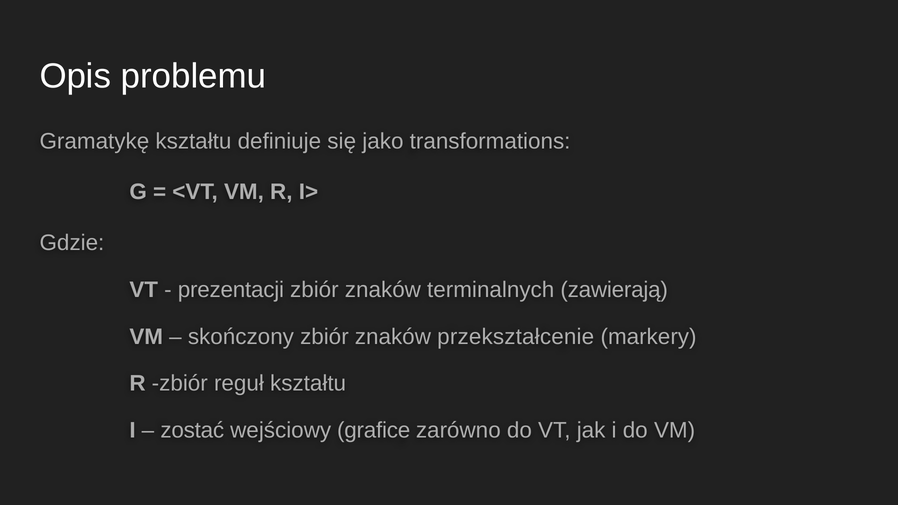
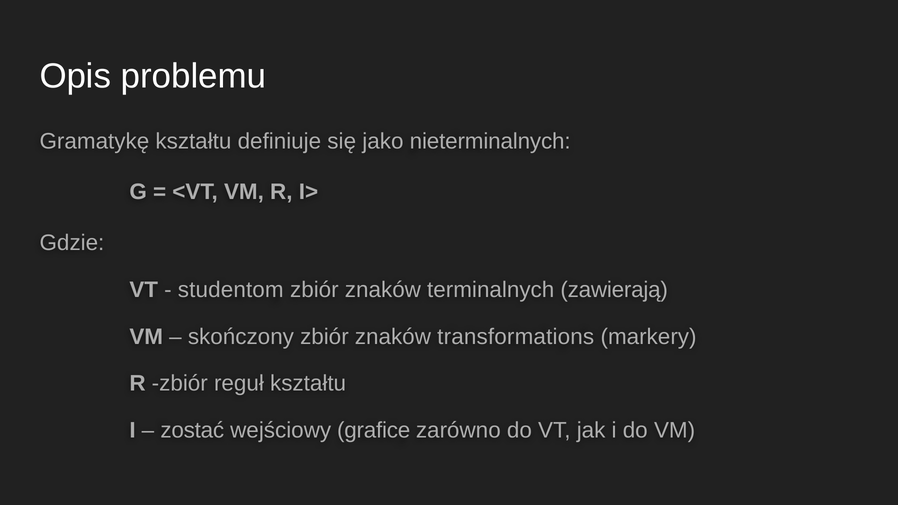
transformations: transformations -> nieterminalnych
prezentacji: prezentacji -> studentom
przekształcenie: przekształcenie -> transformations
